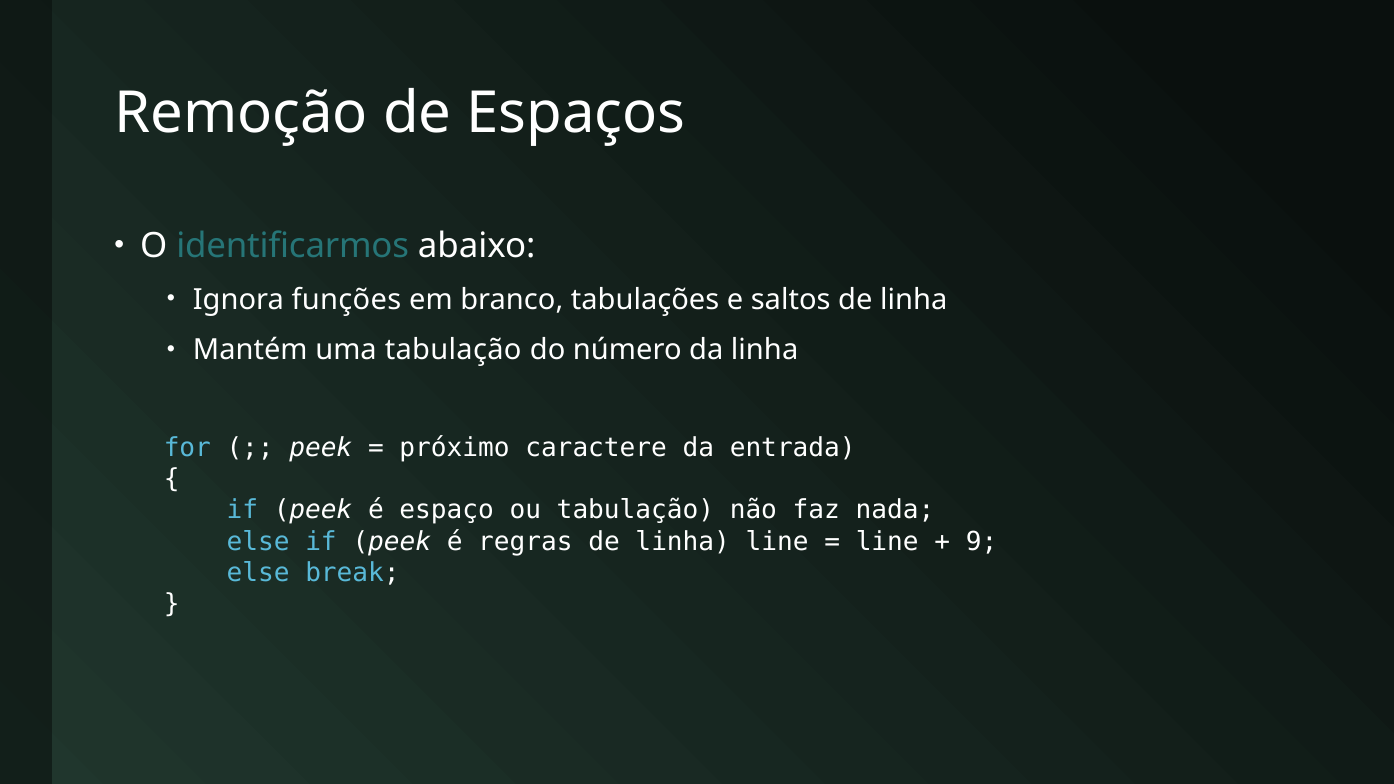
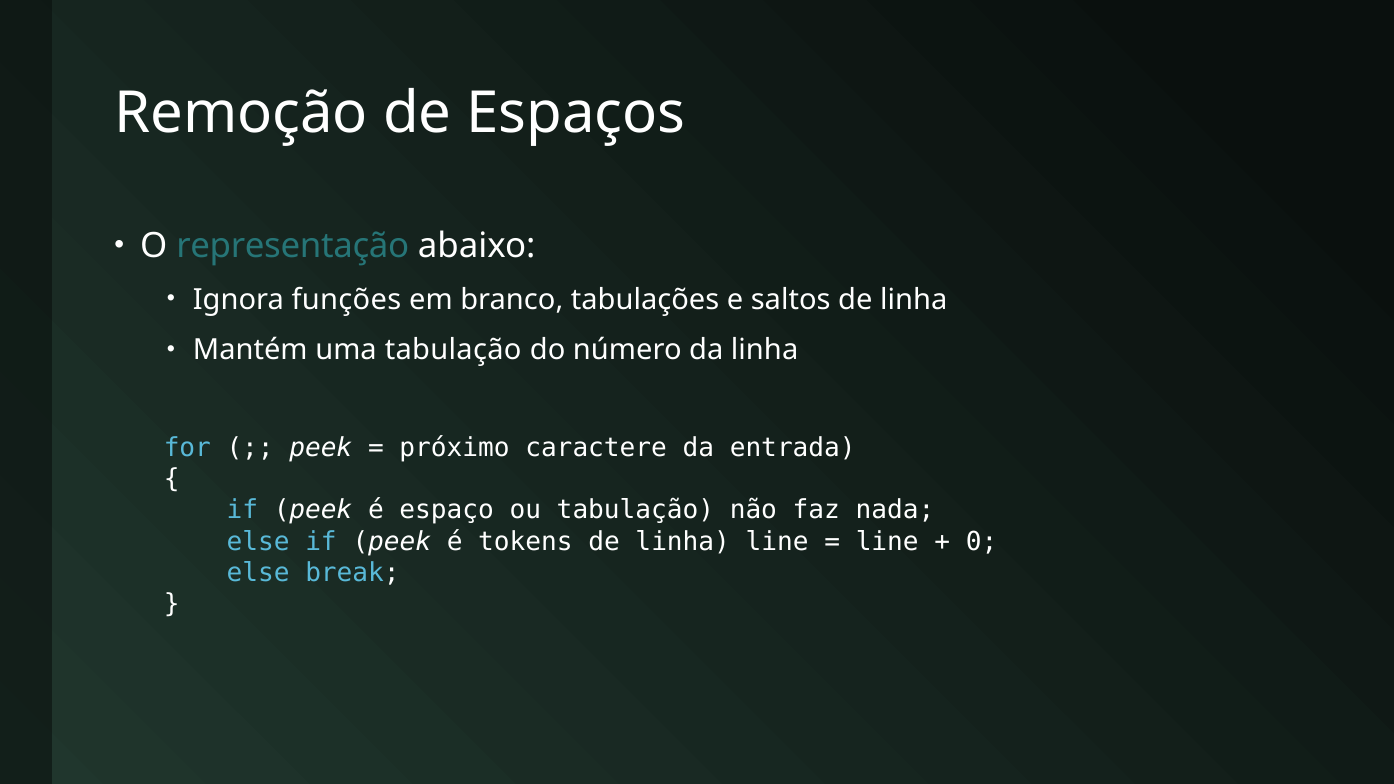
identificarmos: identificarmos -> representação
regras: regras -> tokens
9: 9 -> 0
